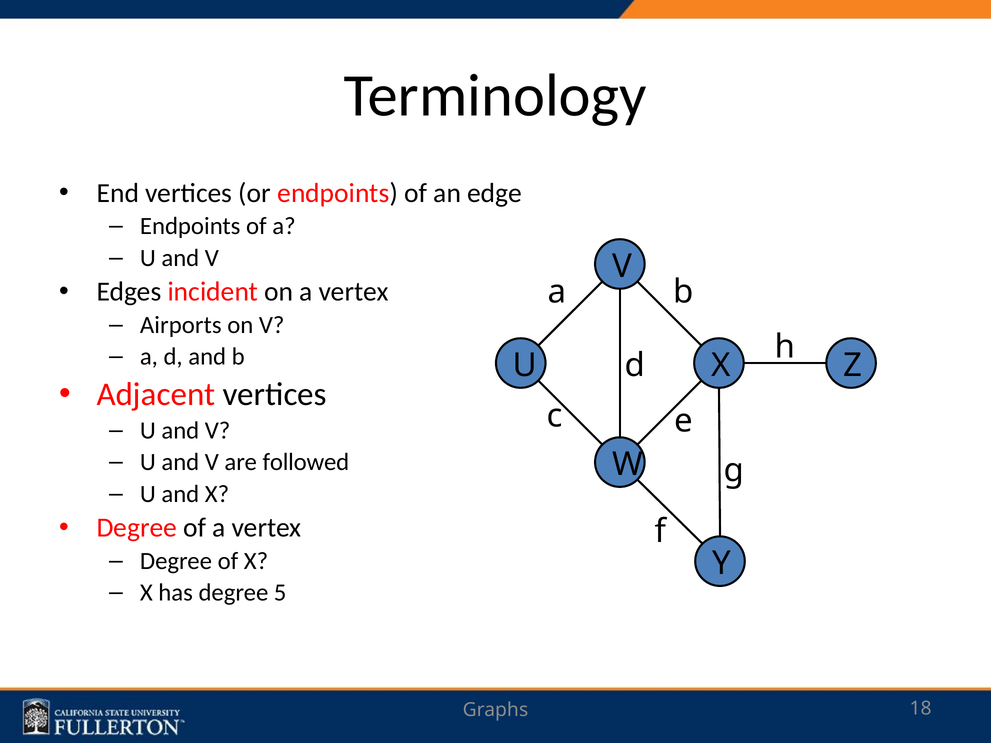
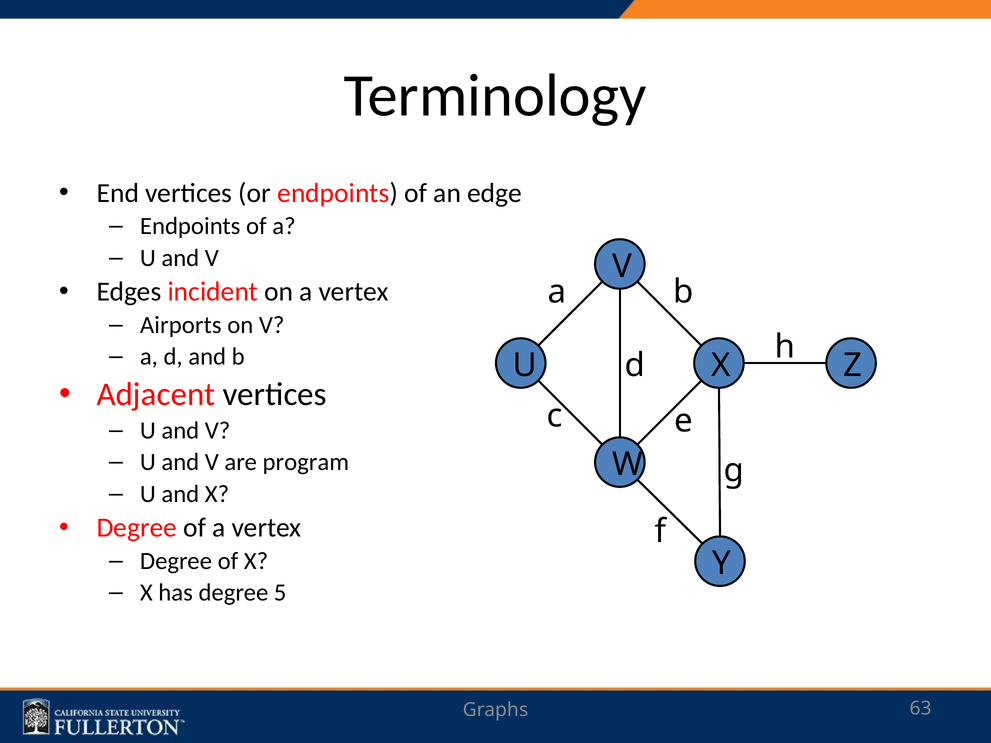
followed: followed -> program
18: 18 -> 63
